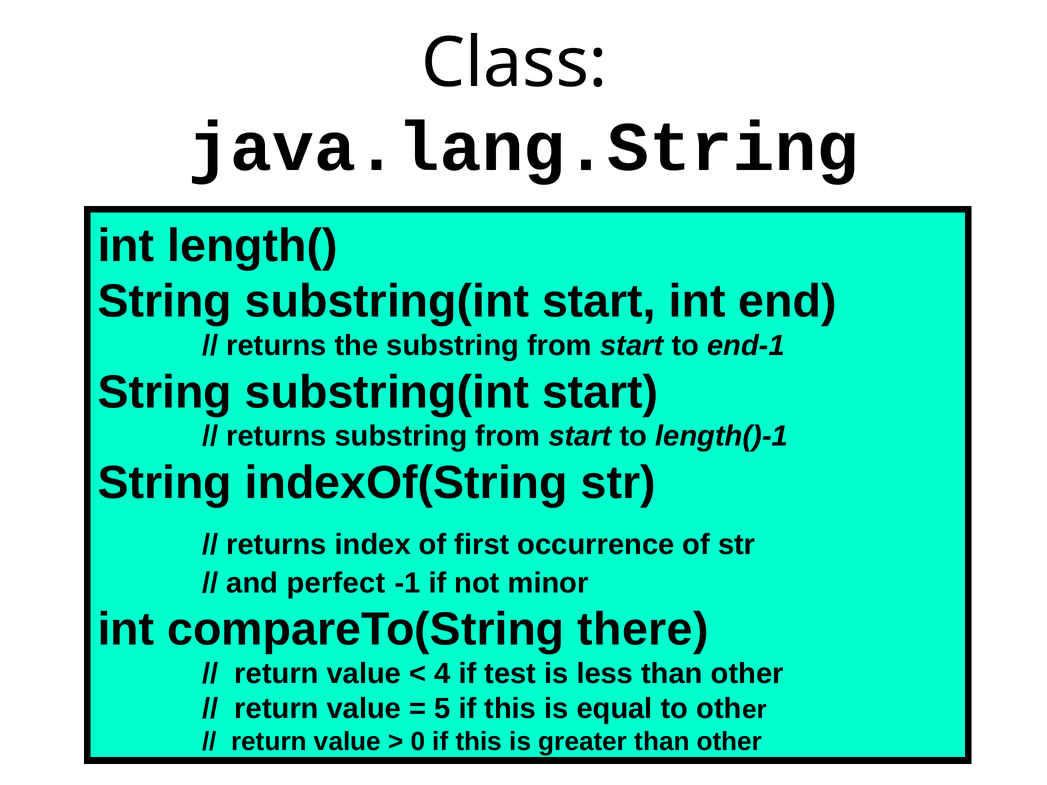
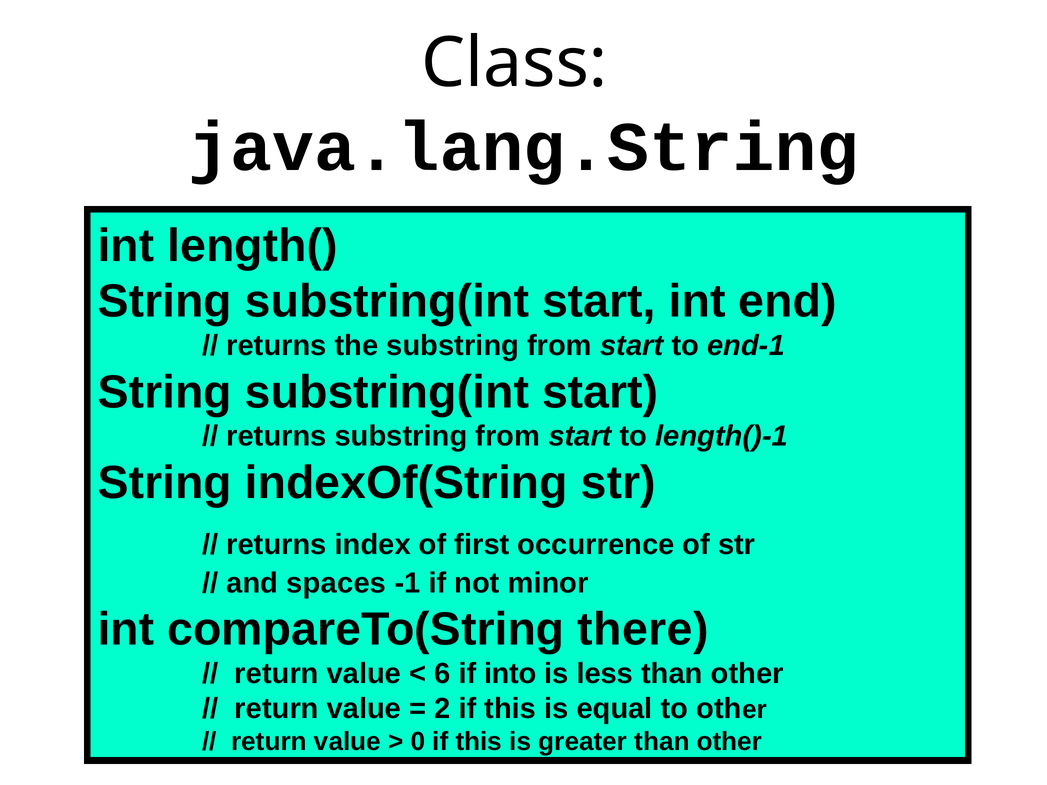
perfect: perfect -> spaces
4: 4 -> 6
test: test -> into
5: 5 -> 2
